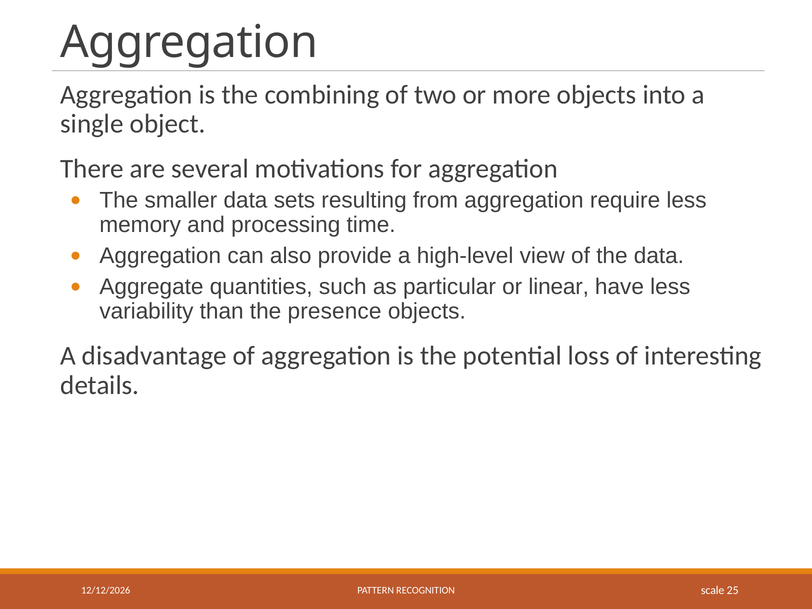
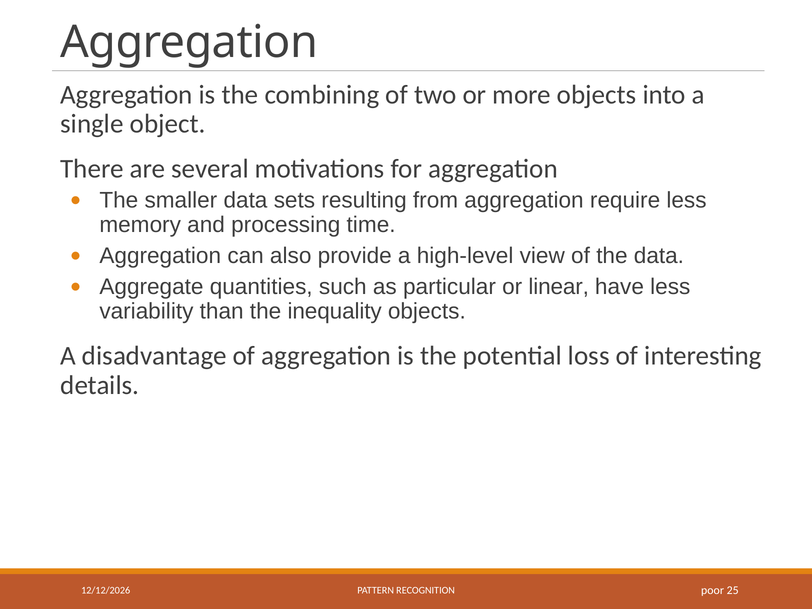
presence: presence -> inequality
scale: scale -> poor
